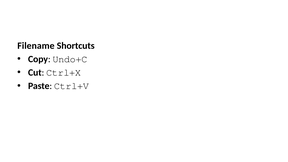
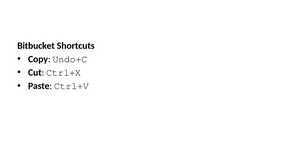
Filename: Filename -> Bitbucket
